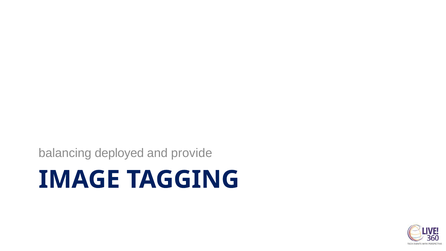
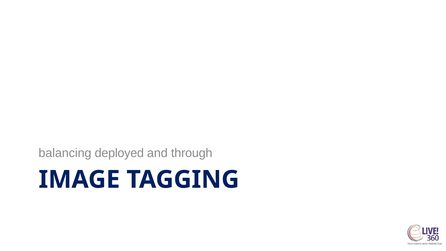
provide: provide -> through
